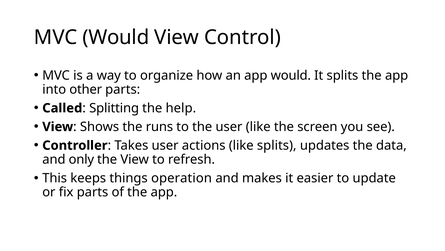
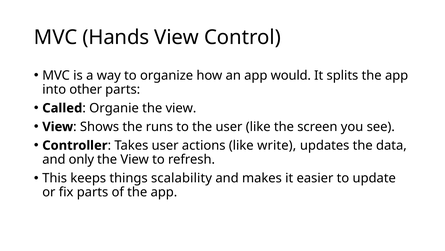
MVC Would: Would -> Hands
Splitting: Splitting -> Organie
help at (181, 108): help -> view
like splits: splits -> write
operation: operation -> scalability
